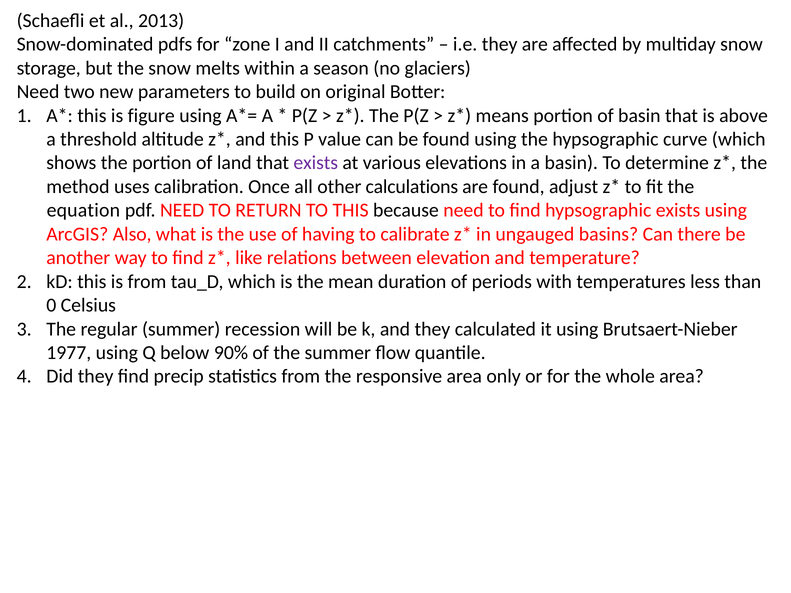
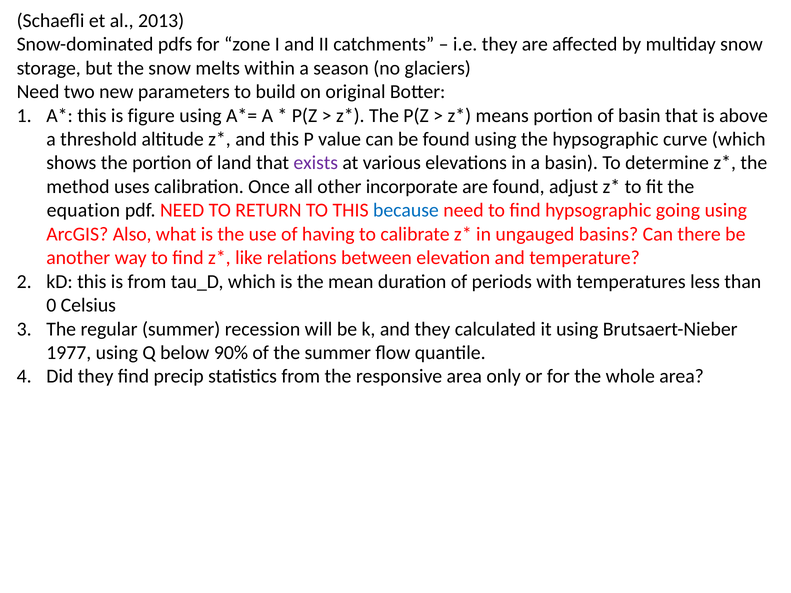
calculations: calculations -> incorporate
because colour: black -> blue
hypsographic exists: exists -> going
